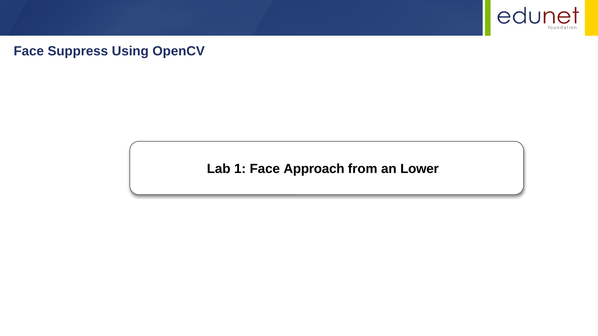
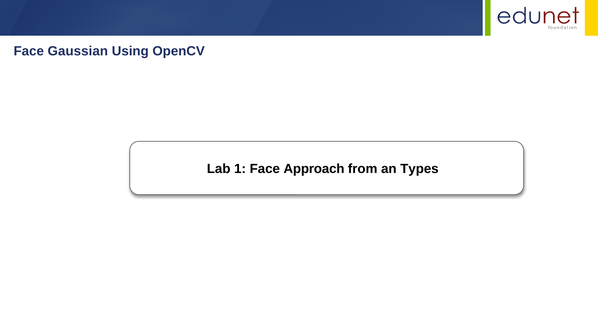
Suppress: Suppress -> Gaussian
Lower: Lower -> Types
